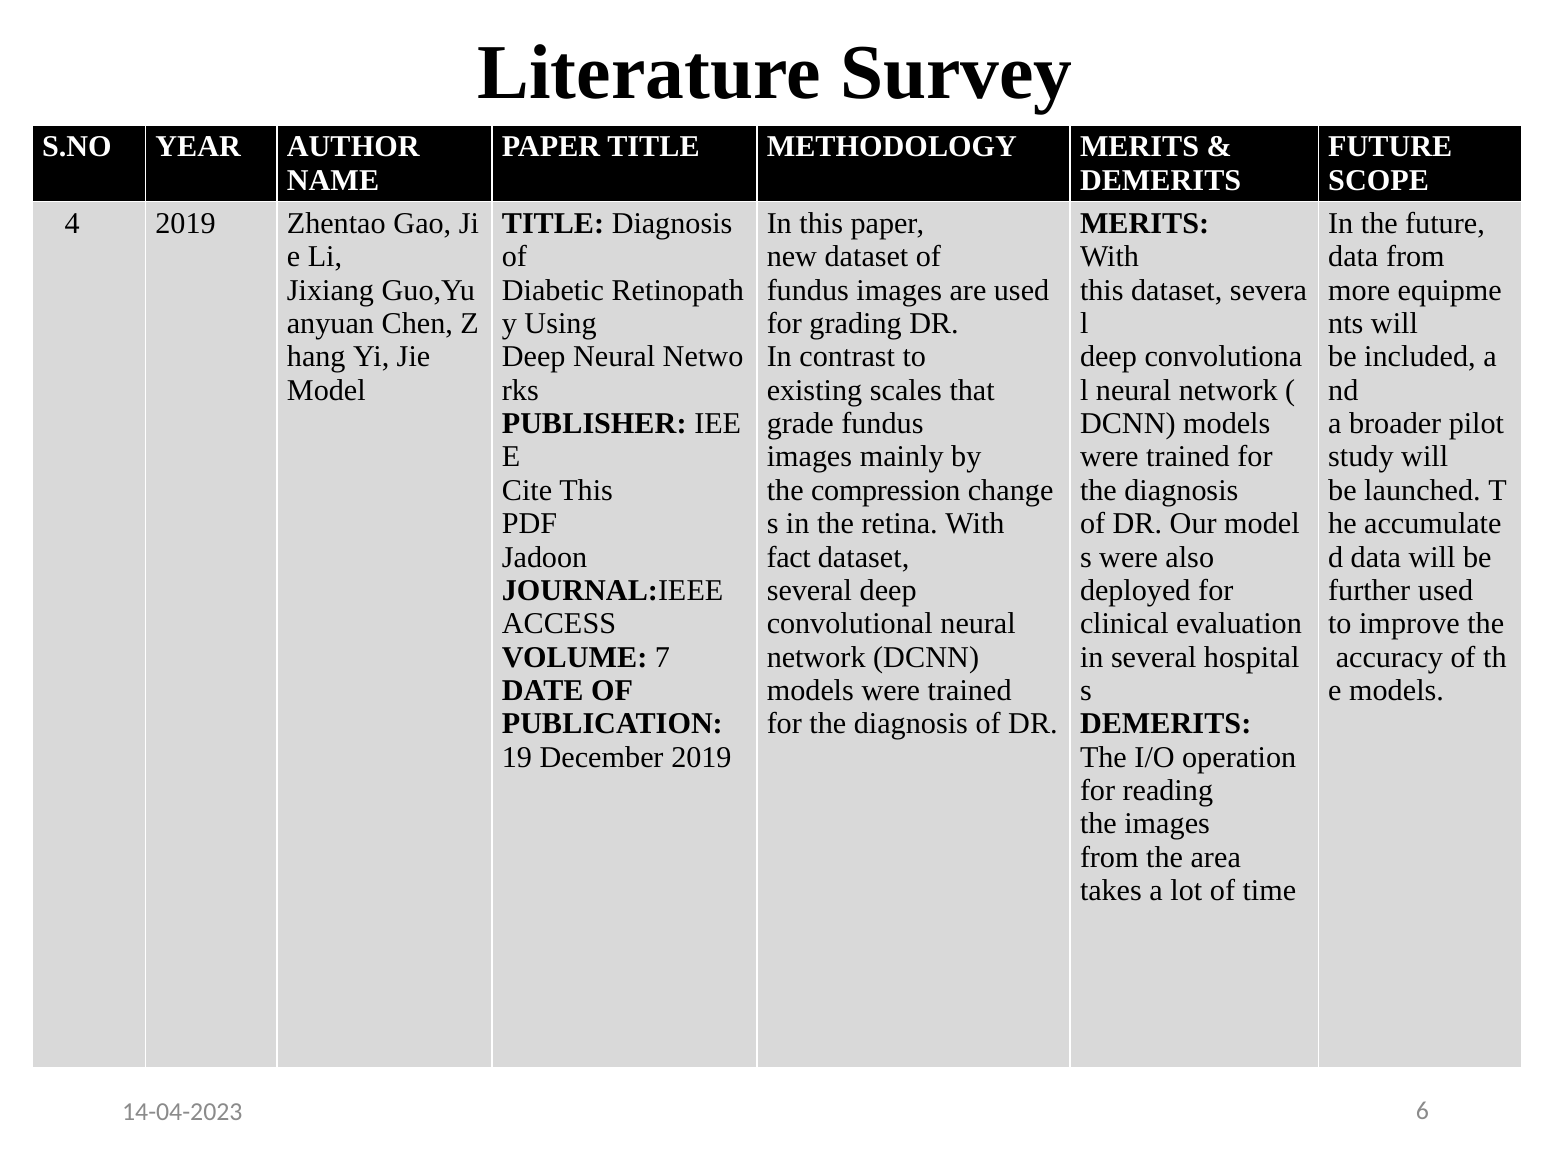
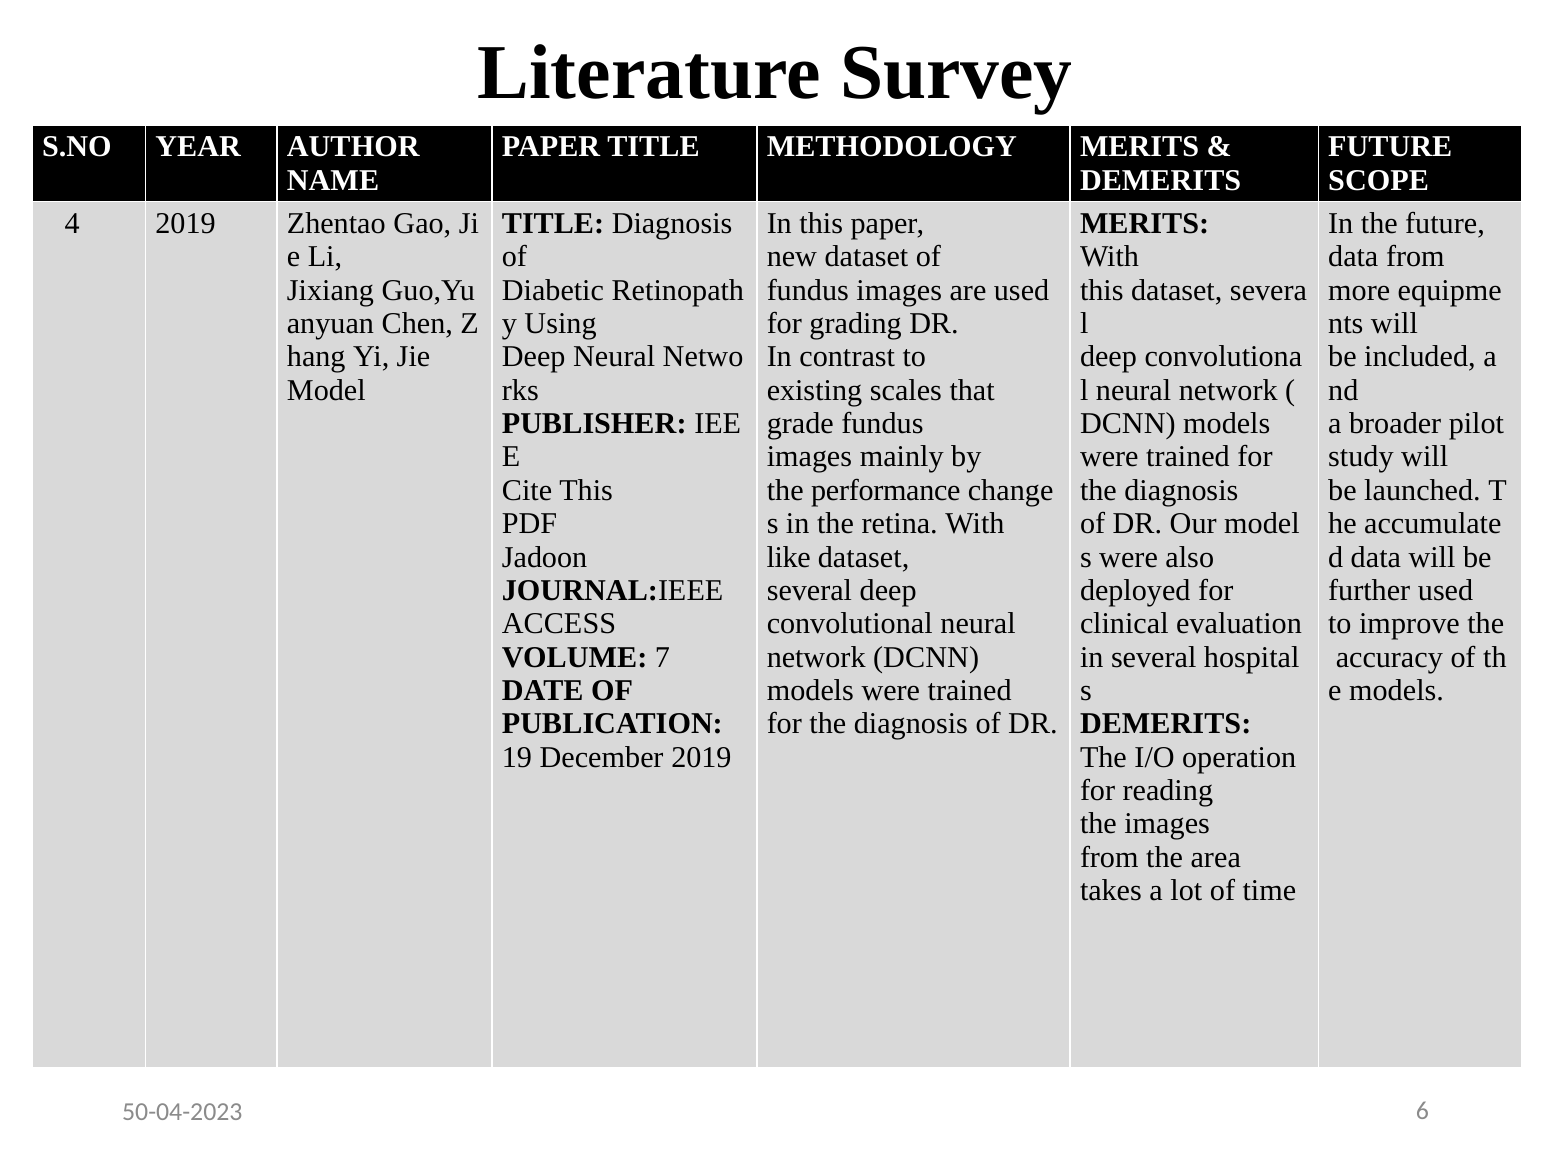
compression: compression -> performance
fact: fact -> like
14-04-2023: 14-04-2023 -> 50-04-2023
